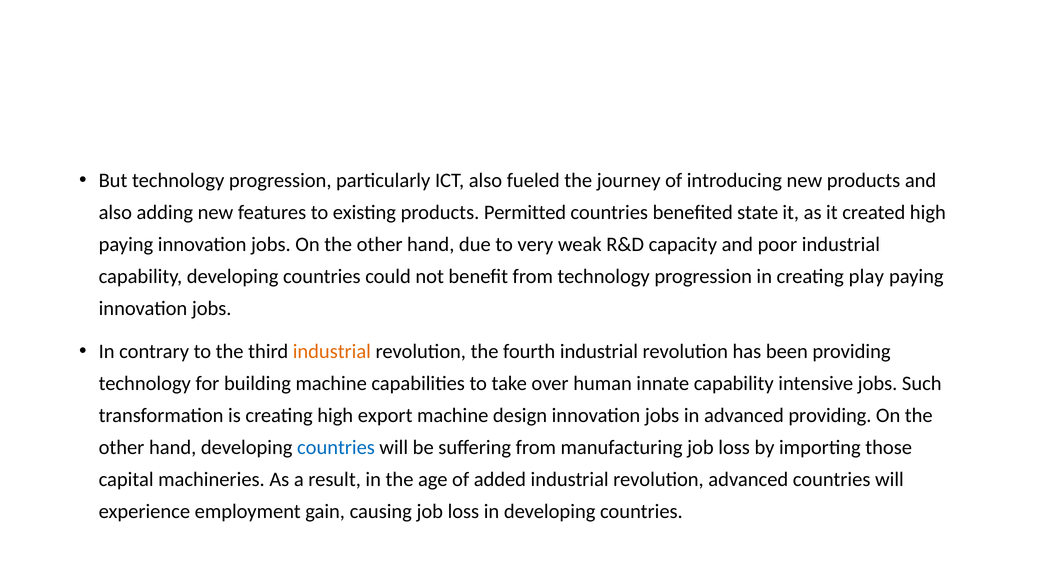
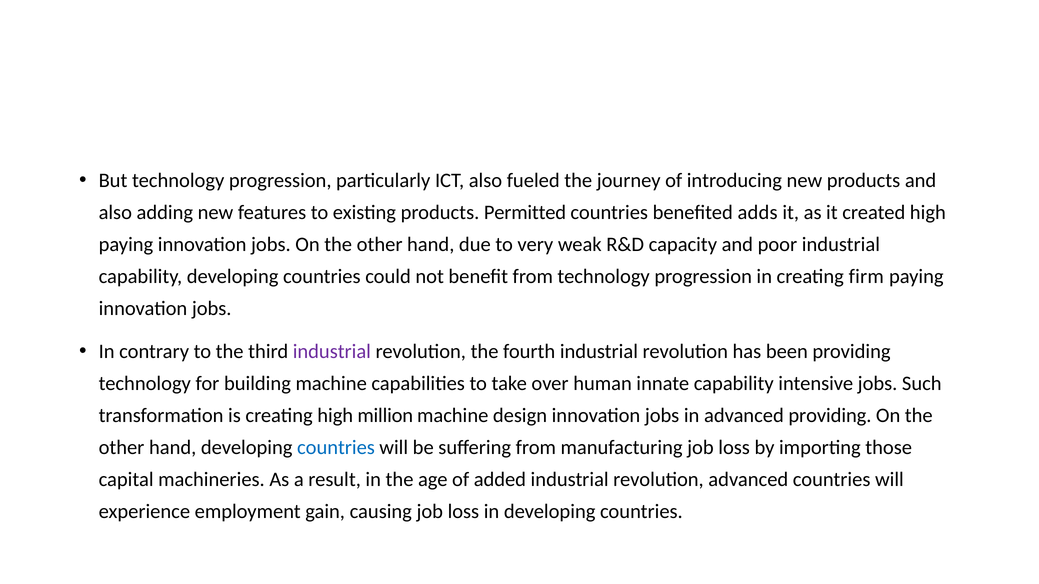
state: state -> adds
play: play -> firm
industrial at (332, 352) colour: orange -> purple
export: export -> million
